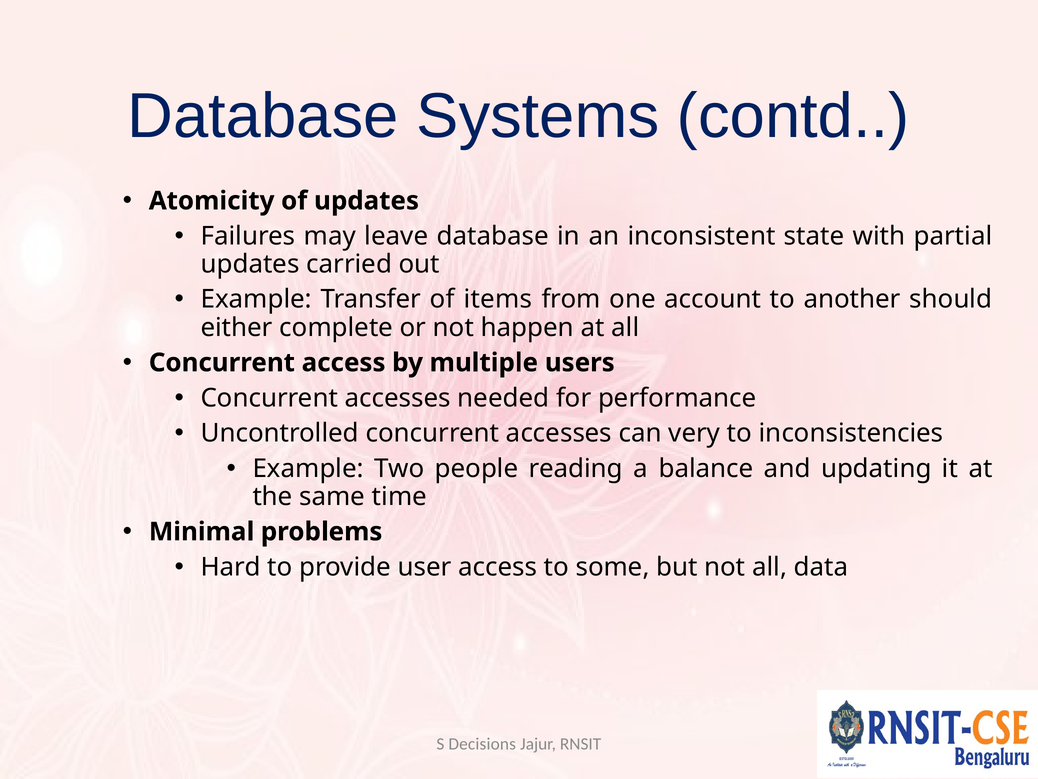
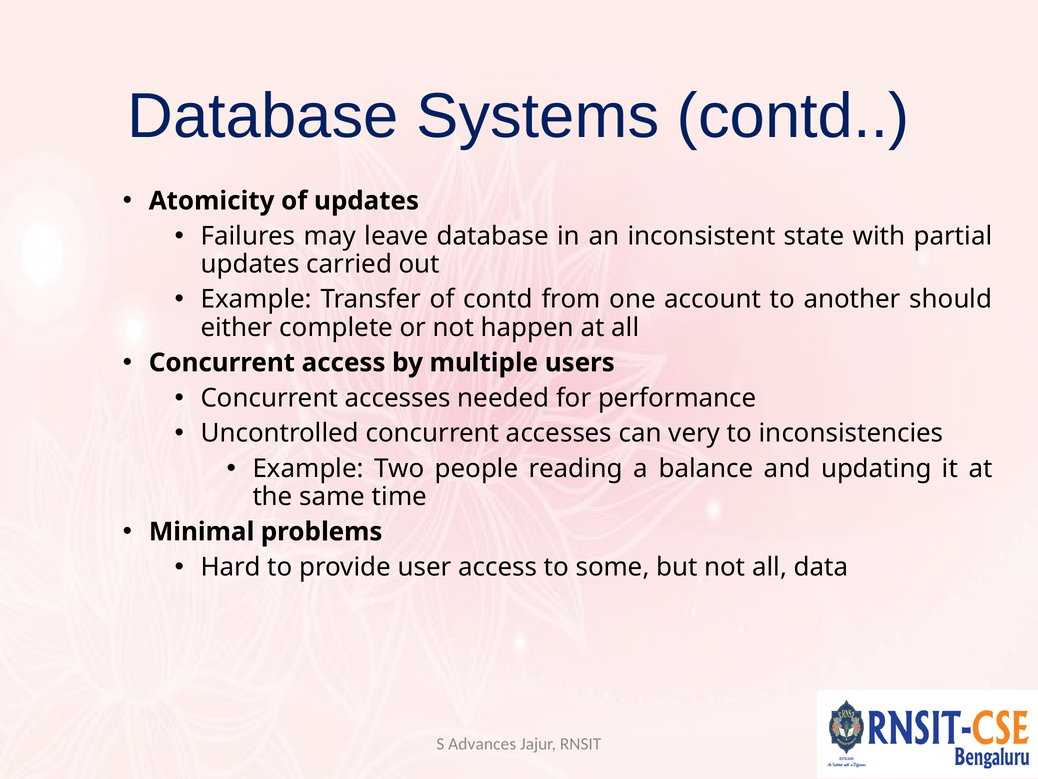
of items: items -> contd
Decisions: Decisions -> Advances
